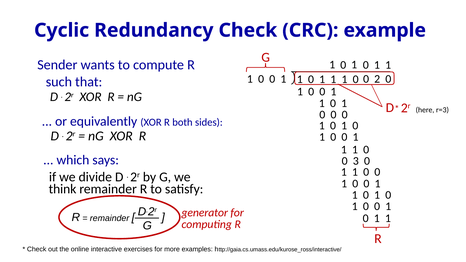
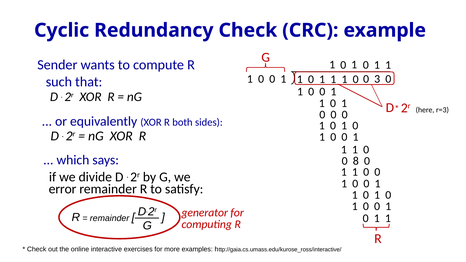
2: 2 -> 3
3: 3 -> 8
think: think -> error
